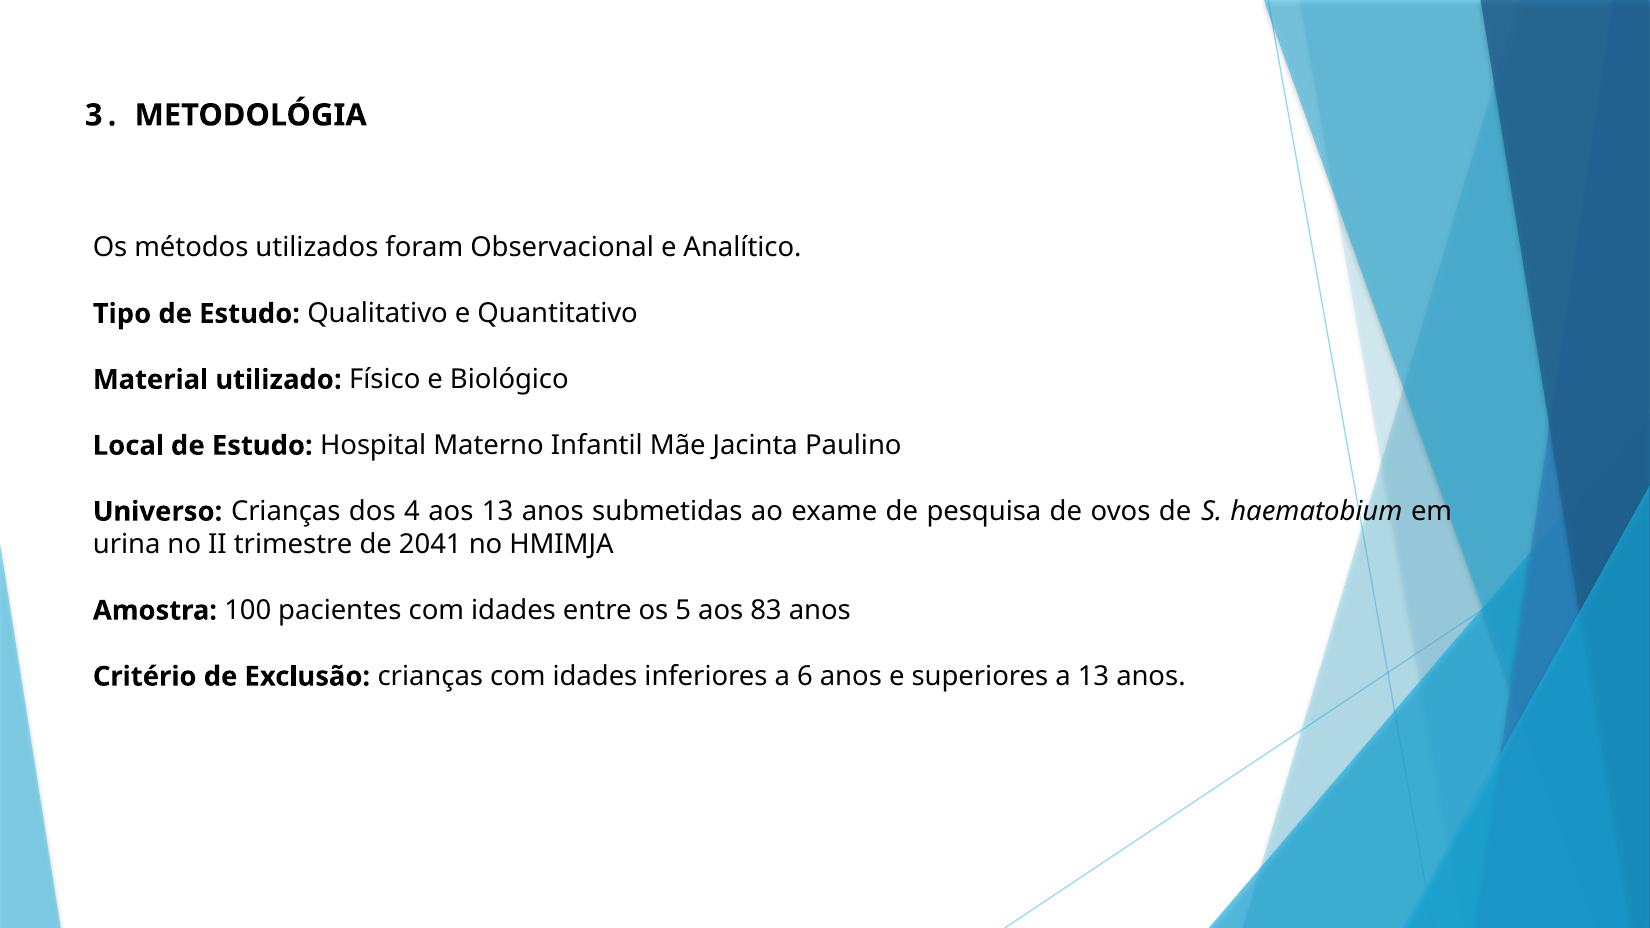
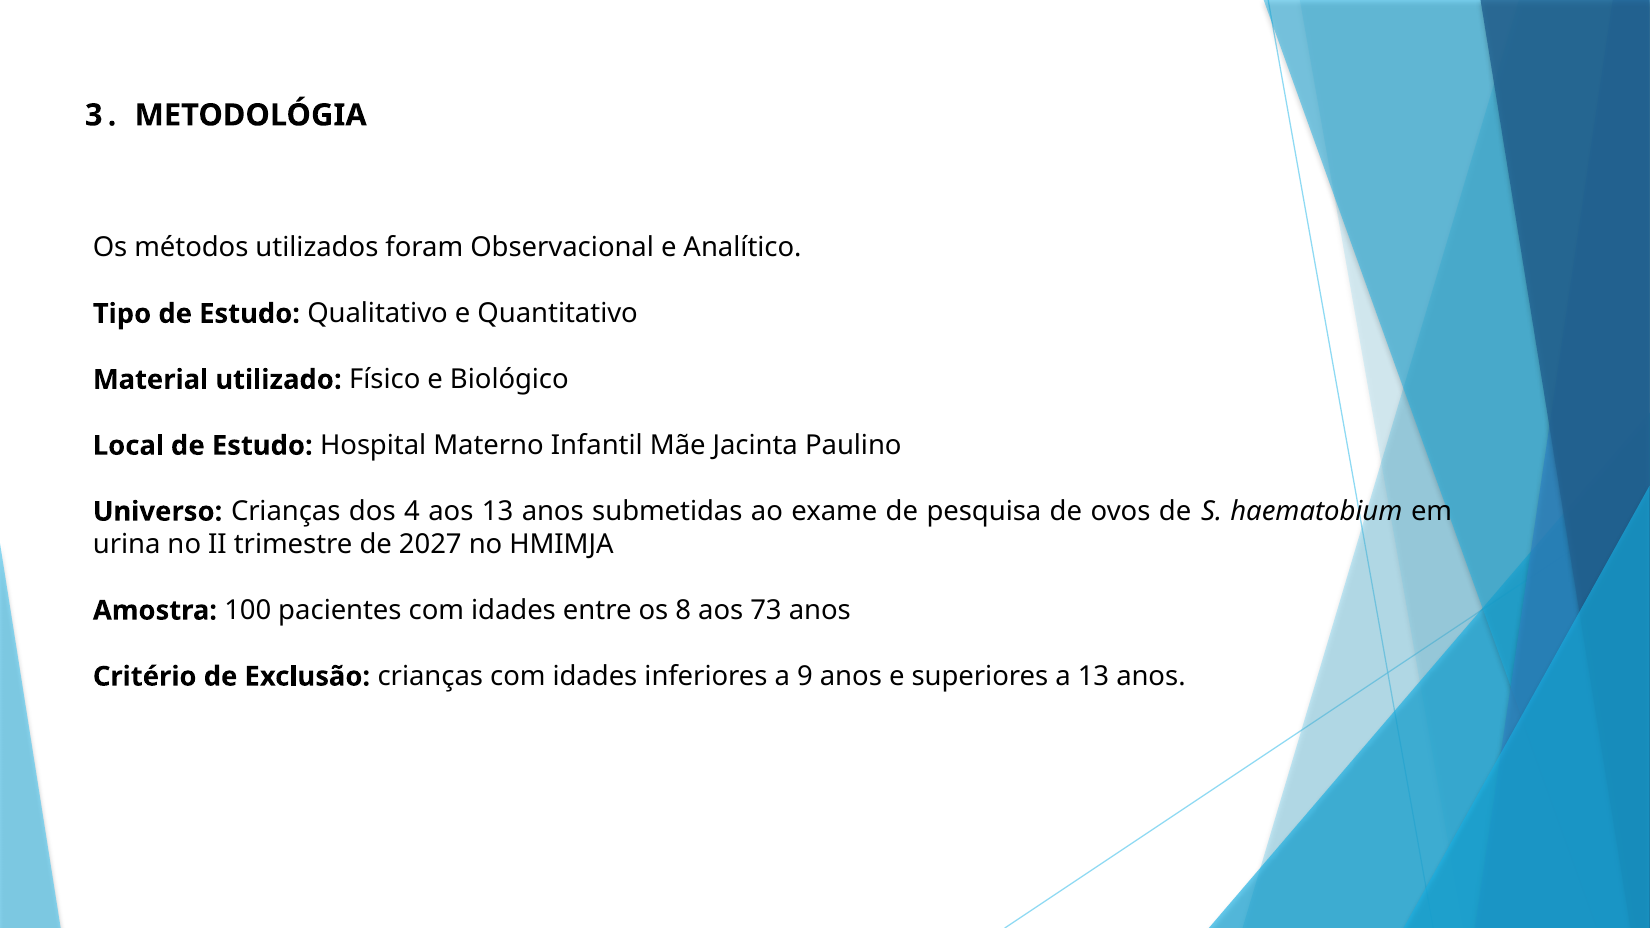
2041: 2041 -> 2027
5: 5 -> 8
83: 83 -> 73
6: 6 -> 9
